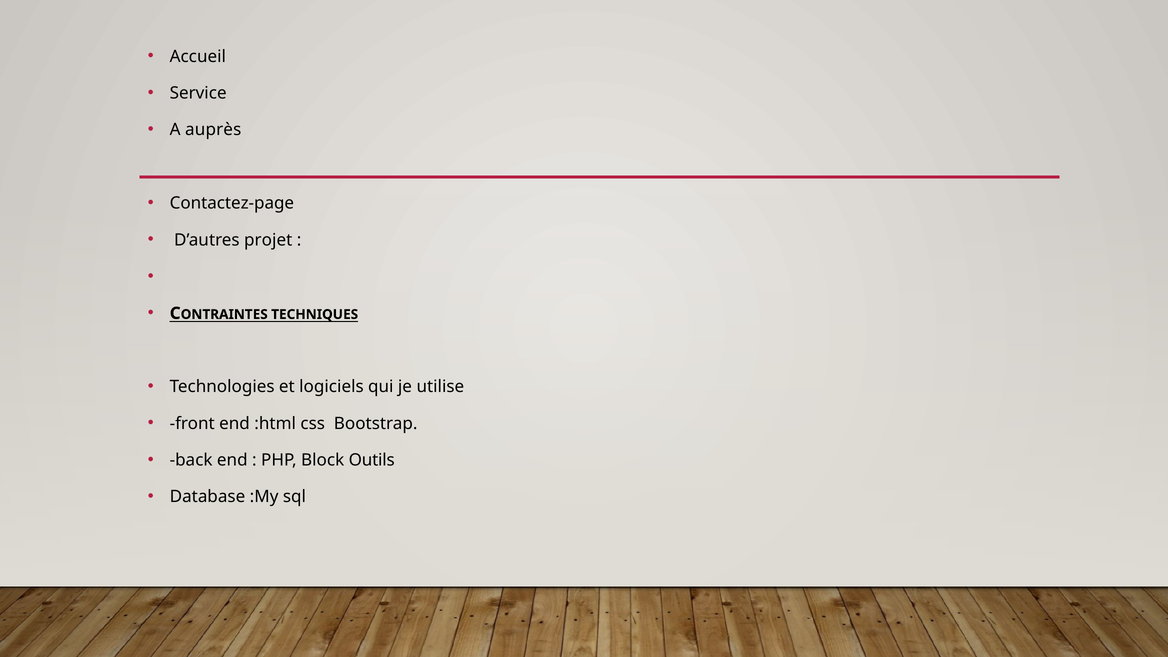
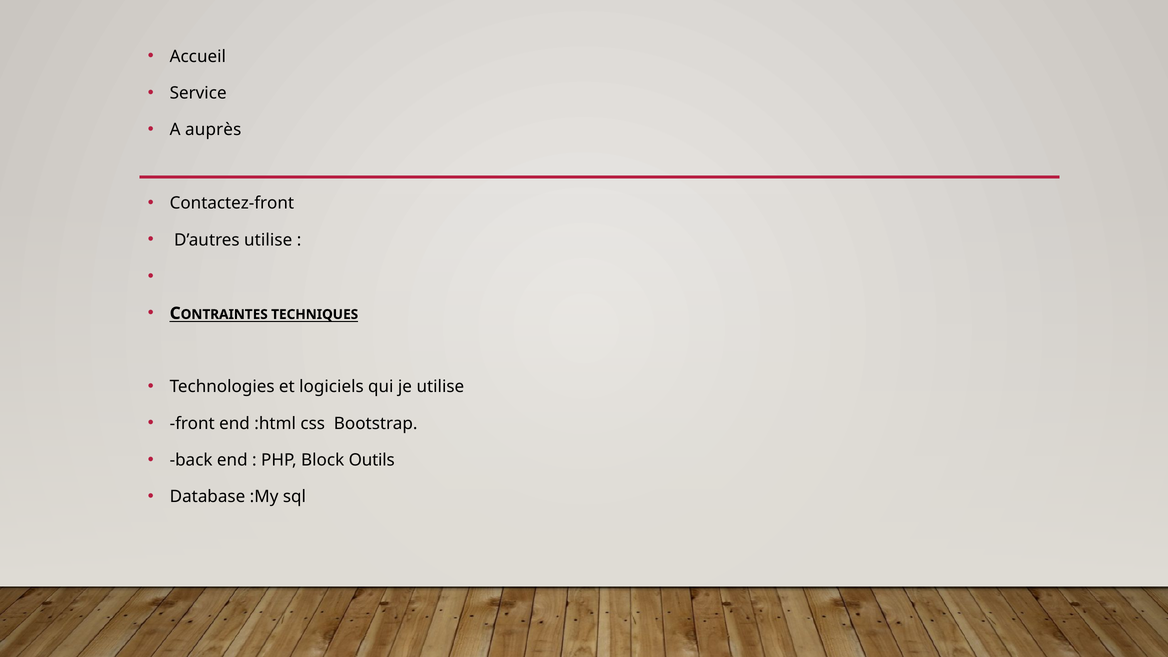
Contactez-page: Contactez-page -> Contactez-front
D’autres projet: projet -> utilise
